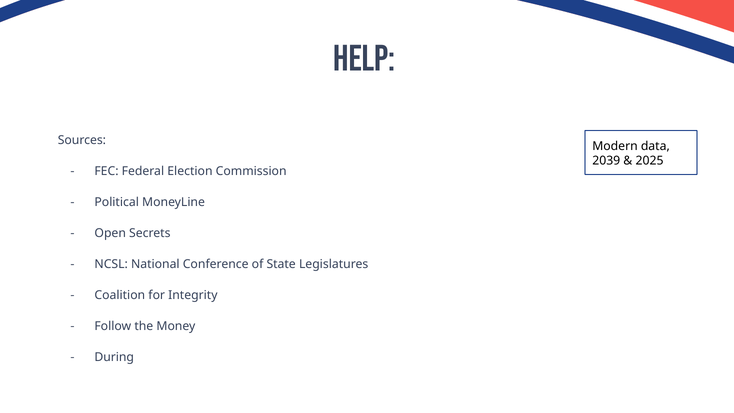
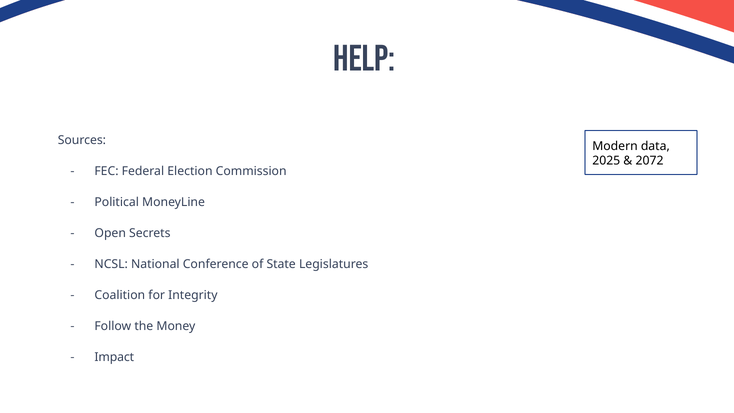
2039: 2039 -> 2025
2025: 2025 -> 2072
During: During -> Impact
